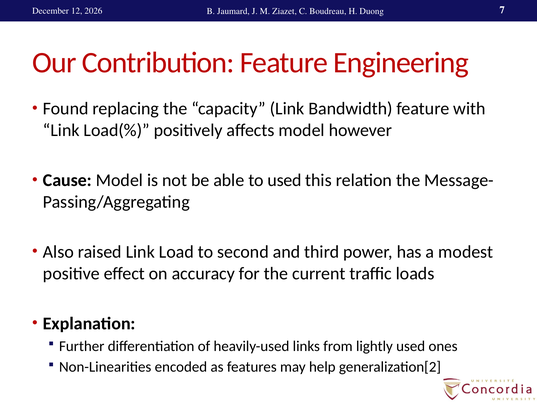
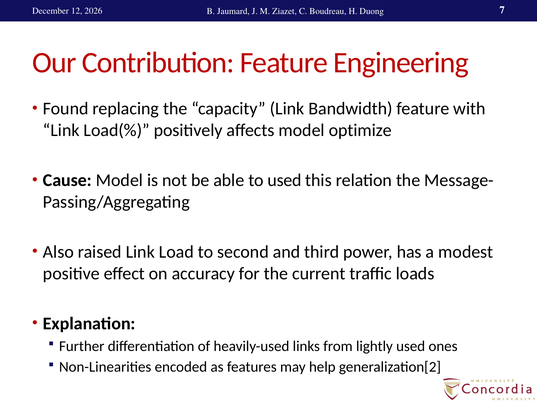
however: however -> optimize
